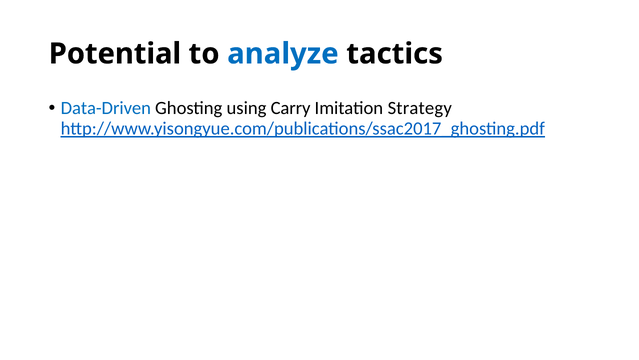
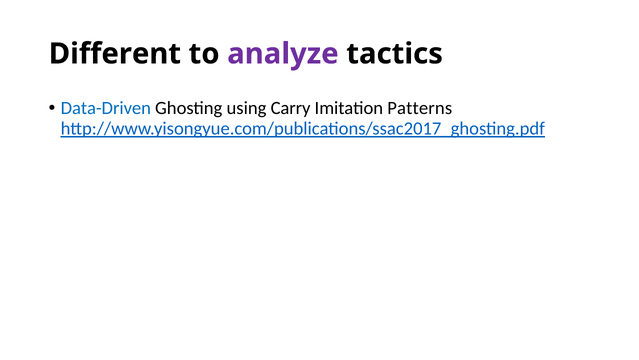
Potential: Potential -> Different
analyze colour: blue -> purple
Strategy: Strategy -> Patterns
